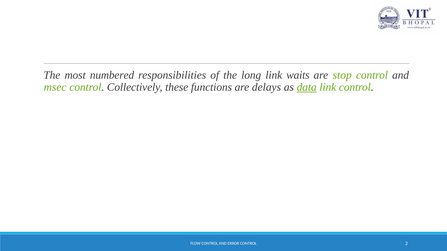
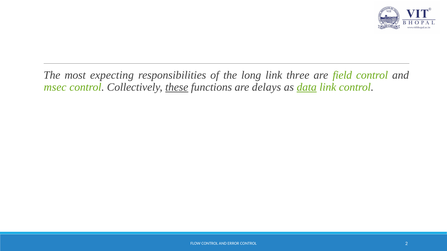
numbered: numbered -> expecting
waits: waits -> three
stop: stop -> field
these underline: none -> present
